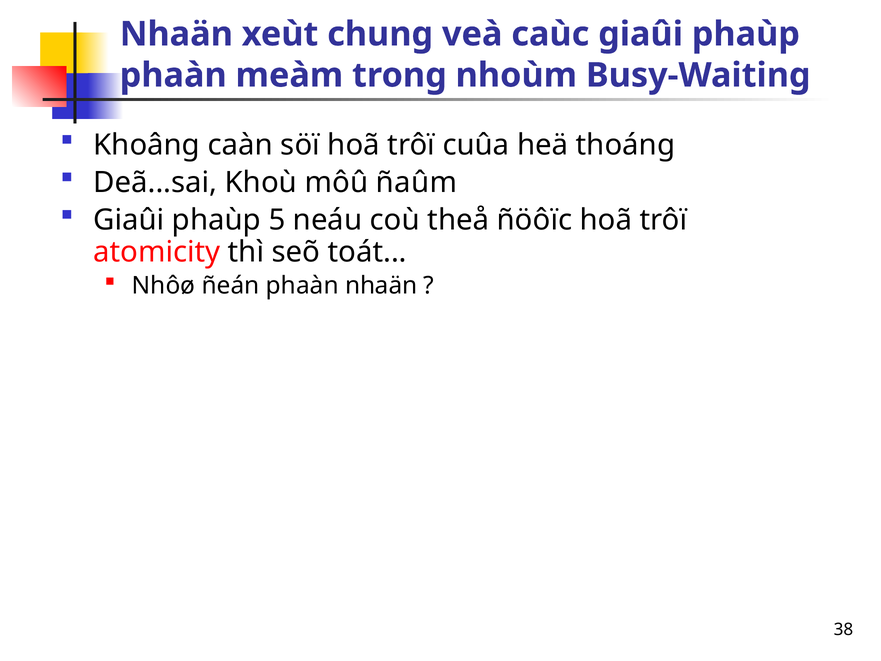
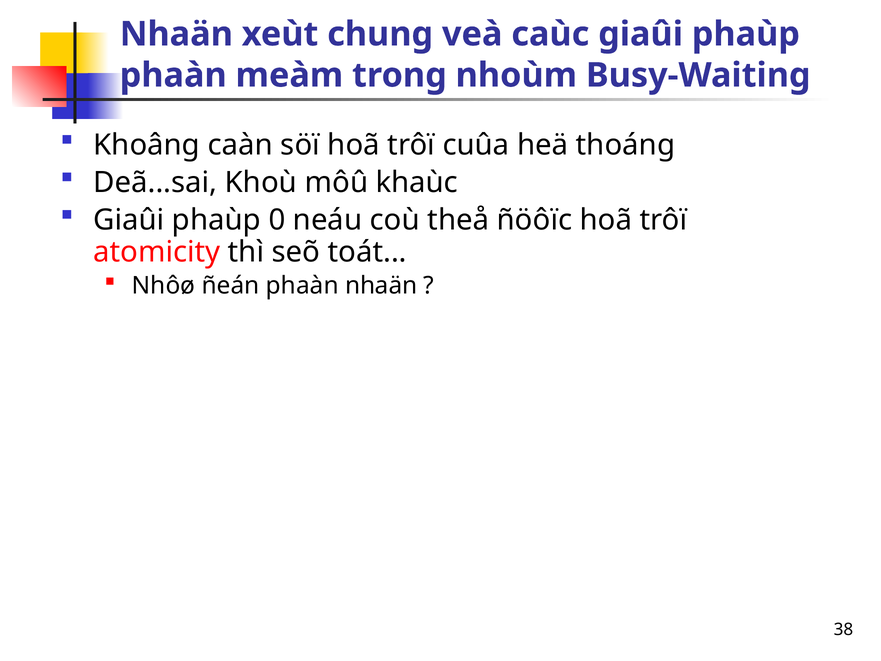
ñaûm: ñaûm -> khaùc
5: 5 -> 0
